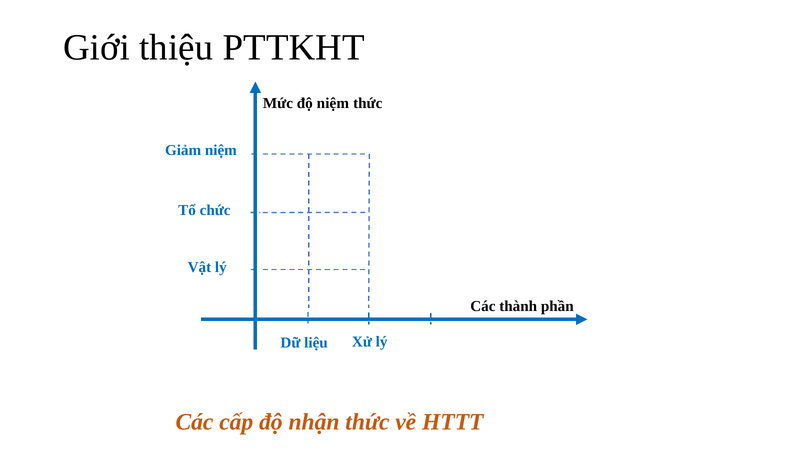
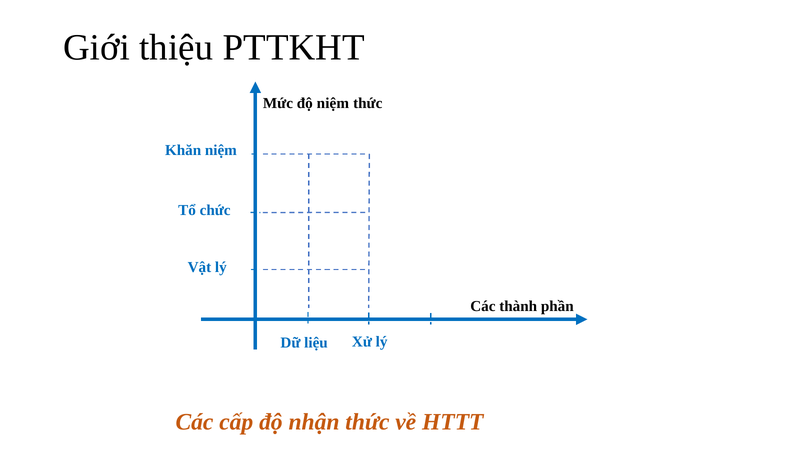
Giảm: Giảm -> Khăn
